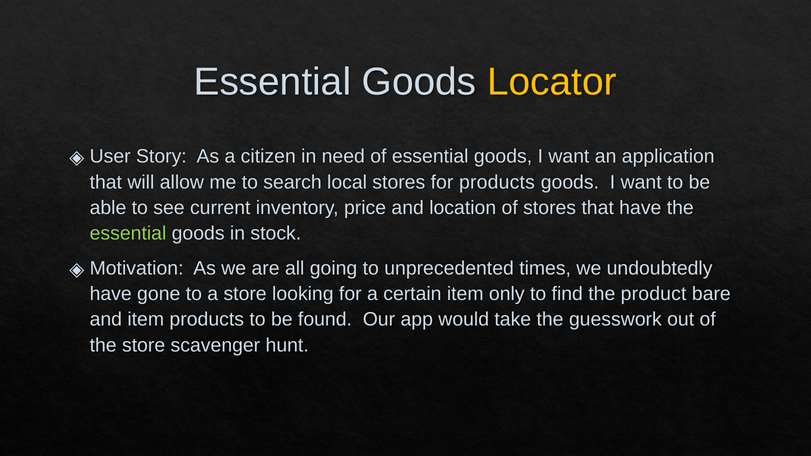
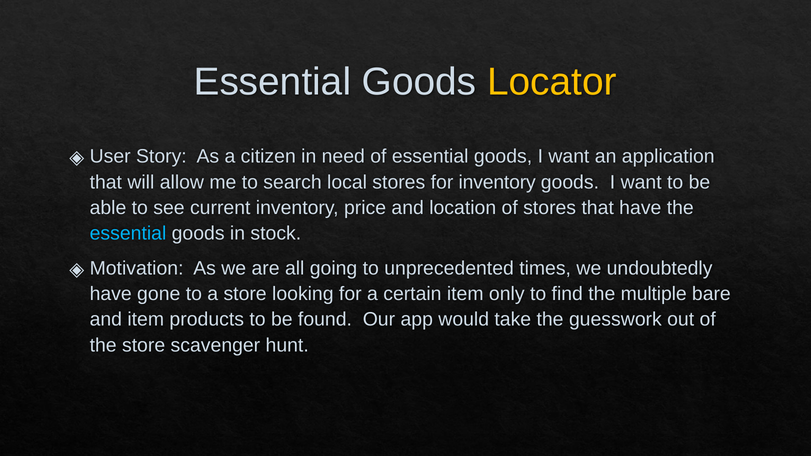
for products: products -> inventory
essential at (128, 234) colour: light green -> light blue
product: product -> multiple
